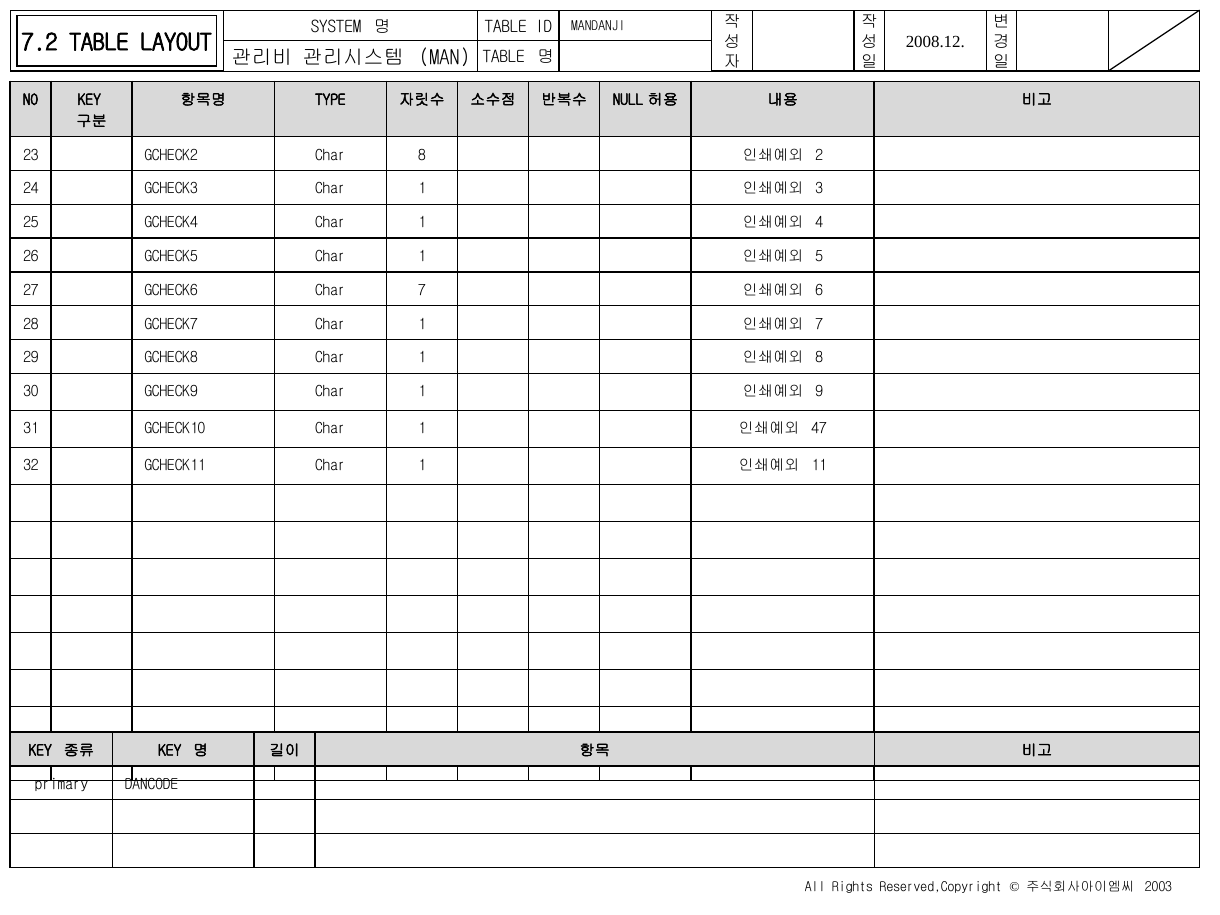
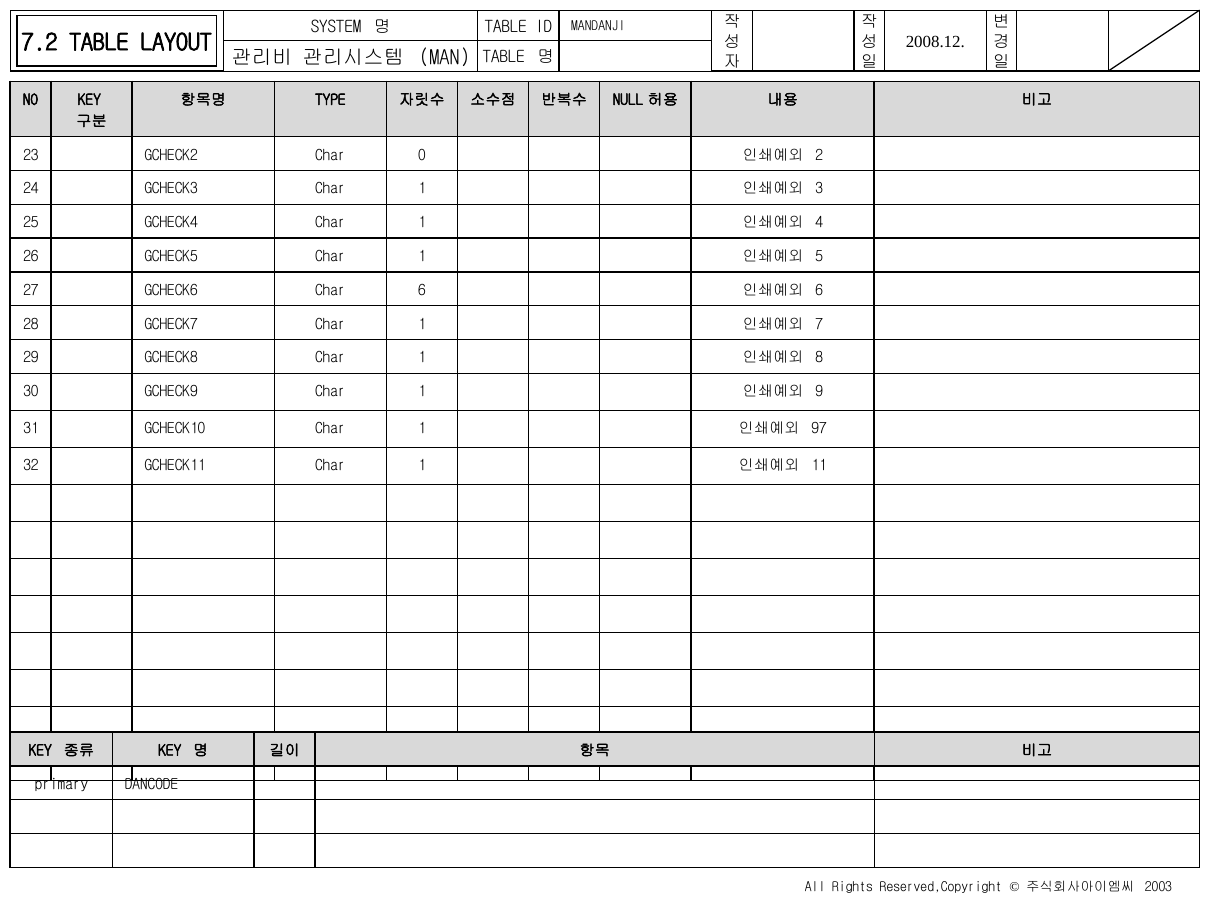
Char 8: 8 -> 0
Char 7: 7 -> 6
47: 47 -> 97
